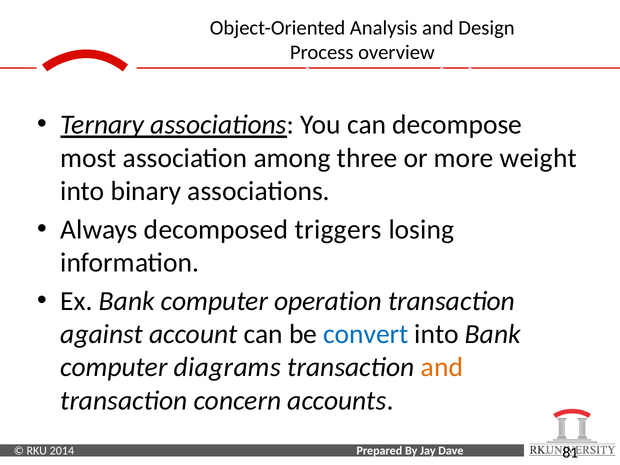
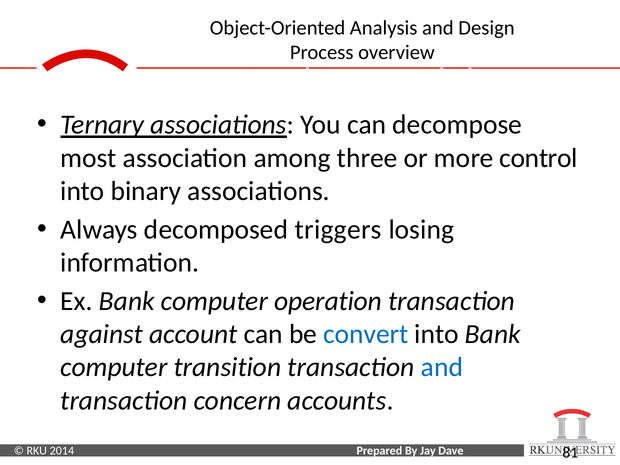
weight: weight -> control
diagrams: diagrams -> transition
and at (442, 367) colour: orange -> blue
